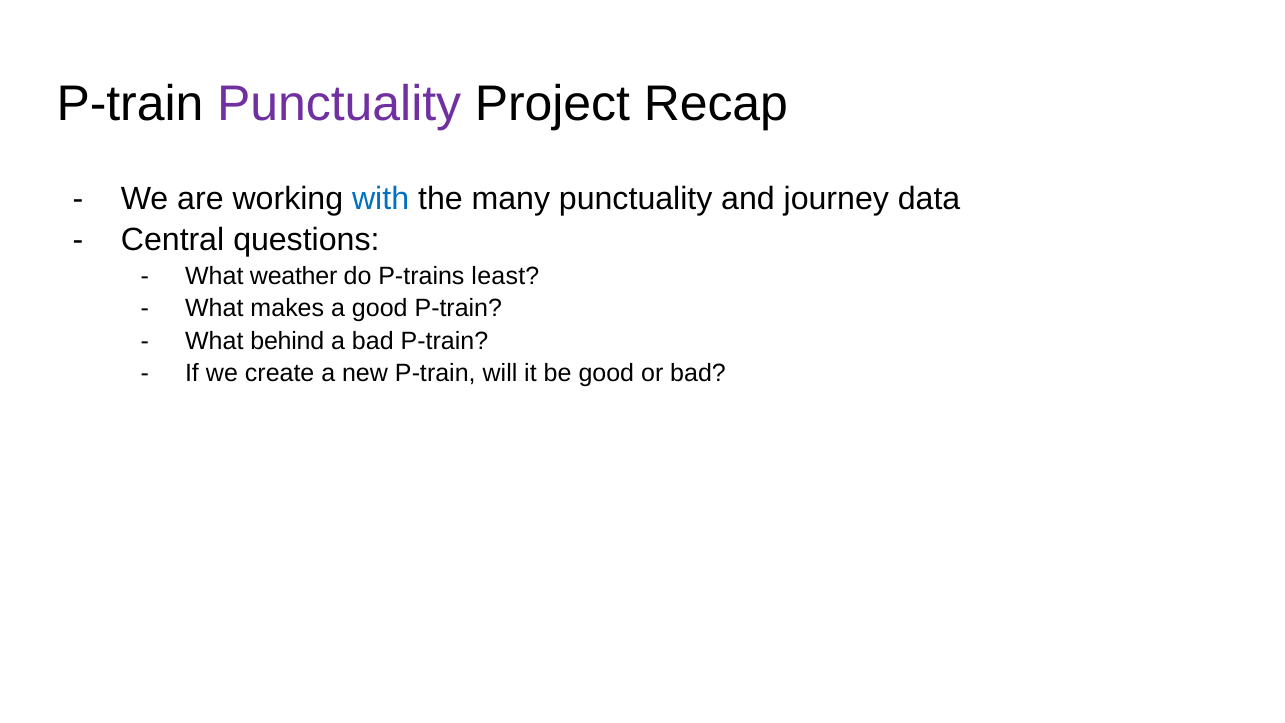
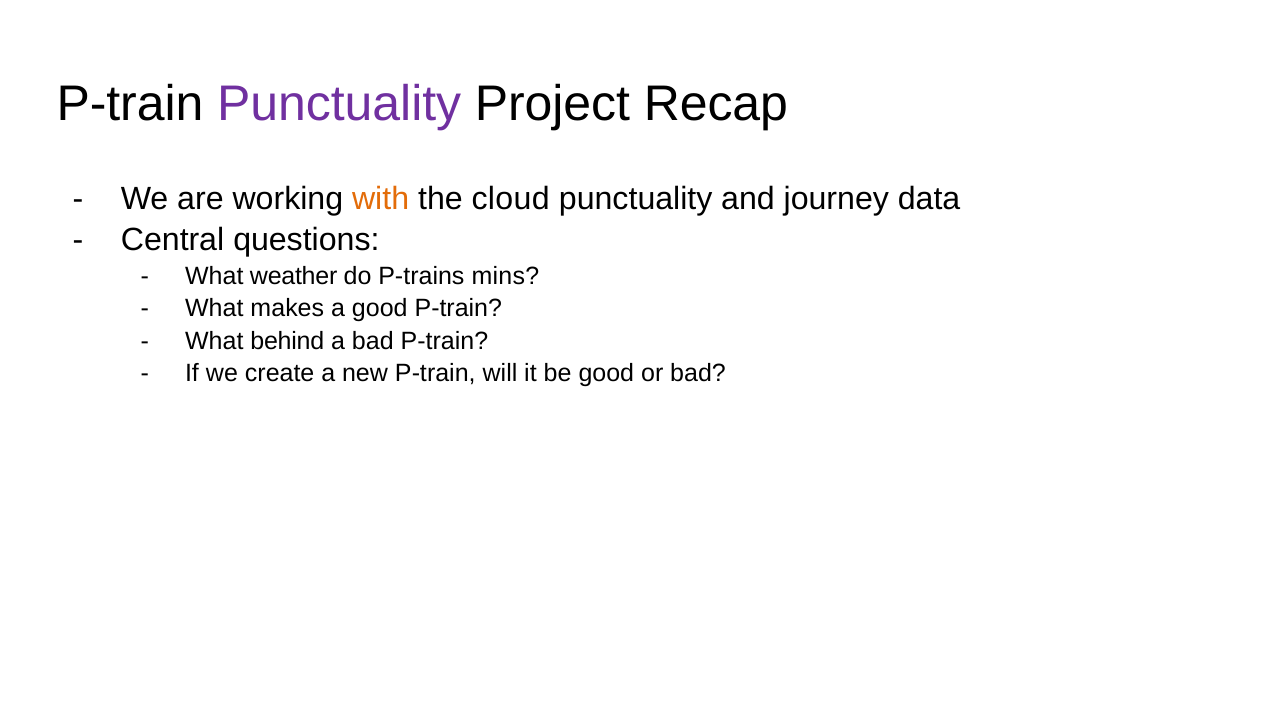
with colour: blue -> orange
many: many -> cloud
least: least -> mins
